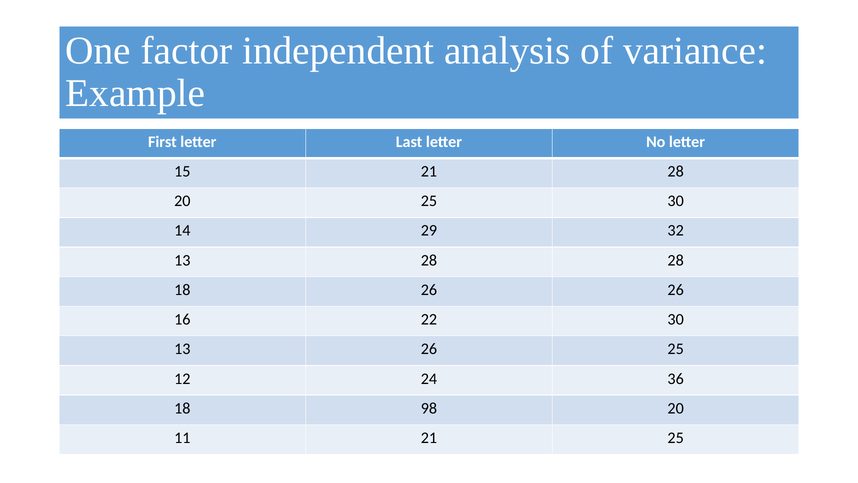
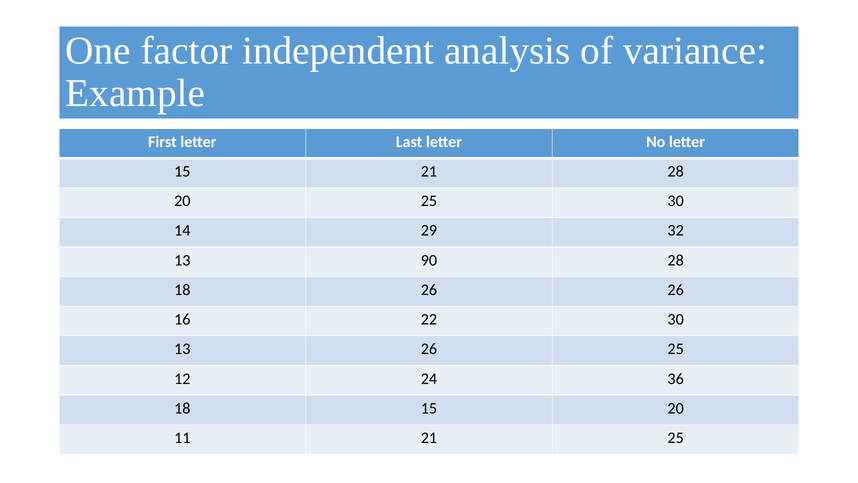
13 28: 28 -> 90
18 98: 98 -> 15
